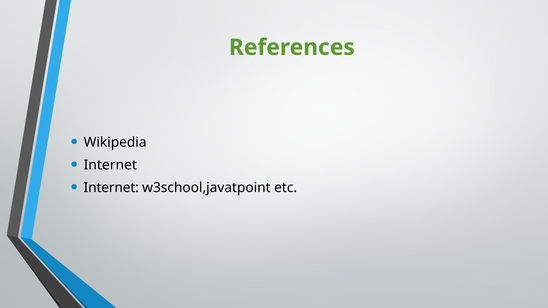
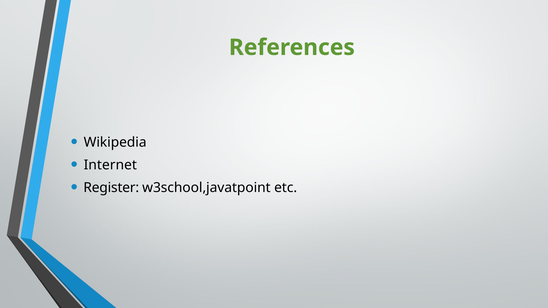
Internet at (111, 188): Internet -> Register
